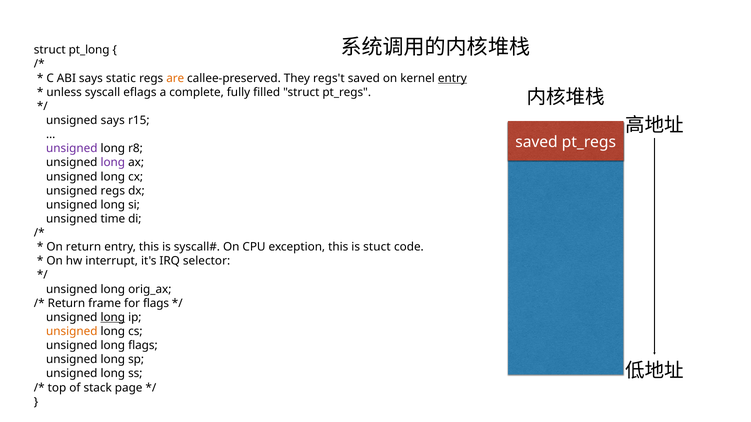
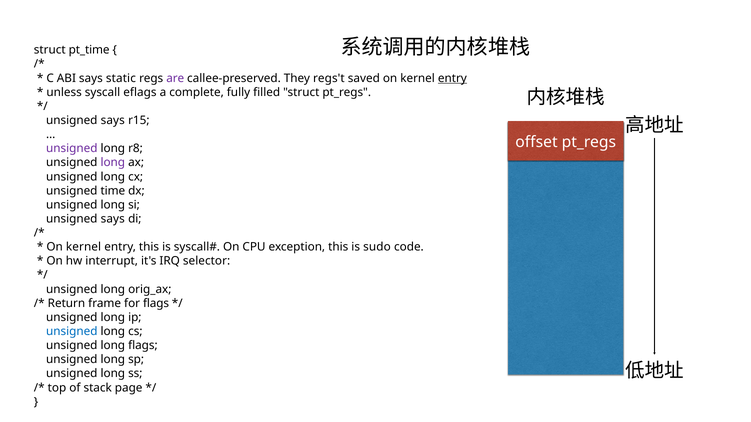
pt_long: pt_long -> pt_time
are colour: orange -> purple
saved at (537, 142): saved -> offset
unsigned regs: regs -> time
time at (113, 219): time -> says
return at (84, 247): return -> kernel
stuct: stuct -> sudo
long at (113, 318) underline: present -> none
unsigned at (72, 332) colour: orange -> blue
